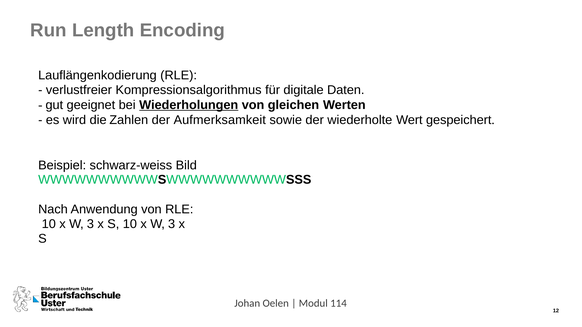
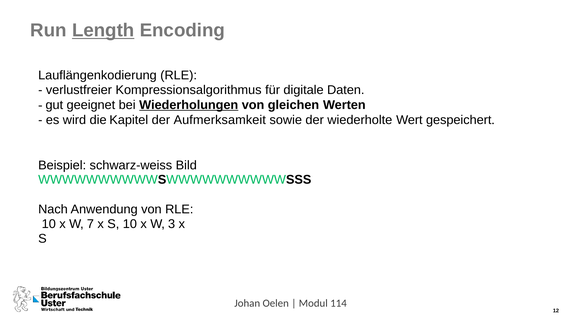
Length underline: none -> present
Zahlen: Zahlen -> Kapitel
3 at (90, 224): 3 -> 7
